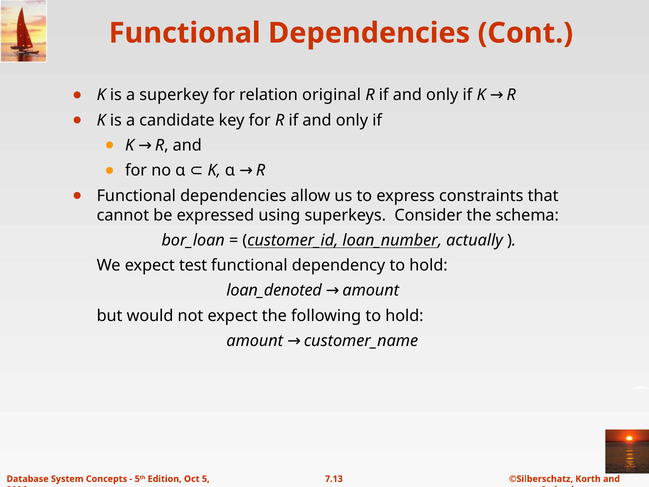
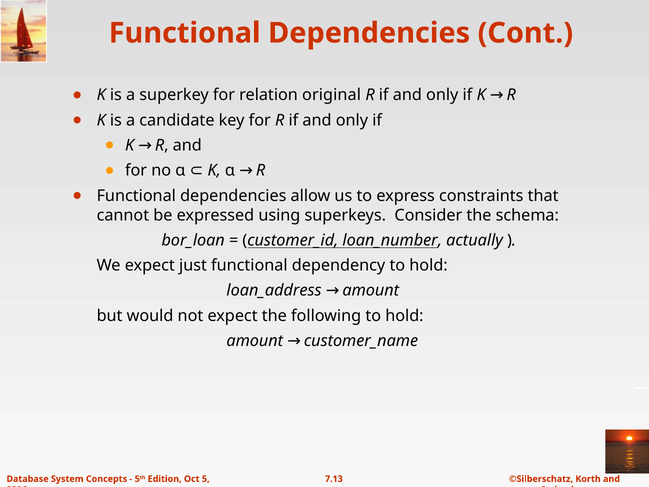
test: test -> just
loan_denoted: loan_denoted -> loan_address
